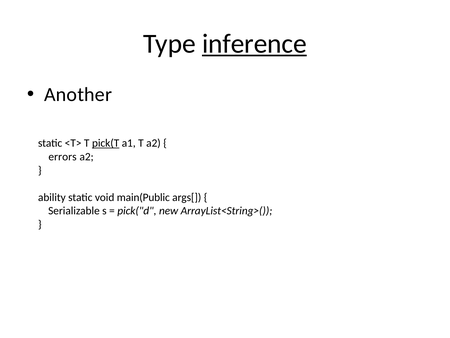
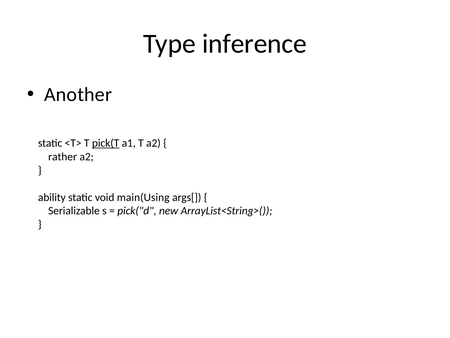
inference underline: present -> none
errors: errors -> rather
main(Public: main(Public -> main(Using
